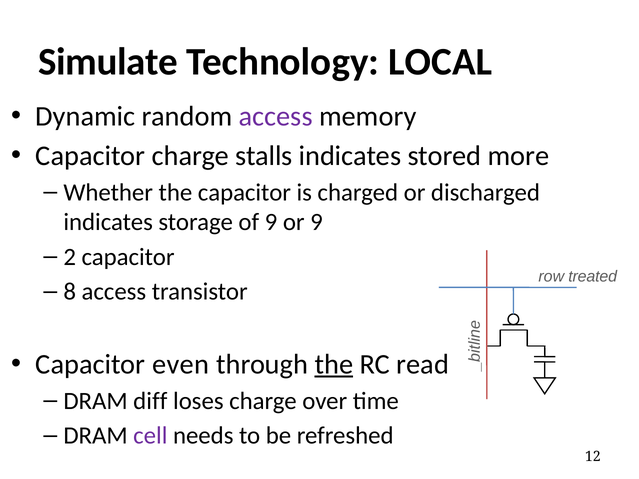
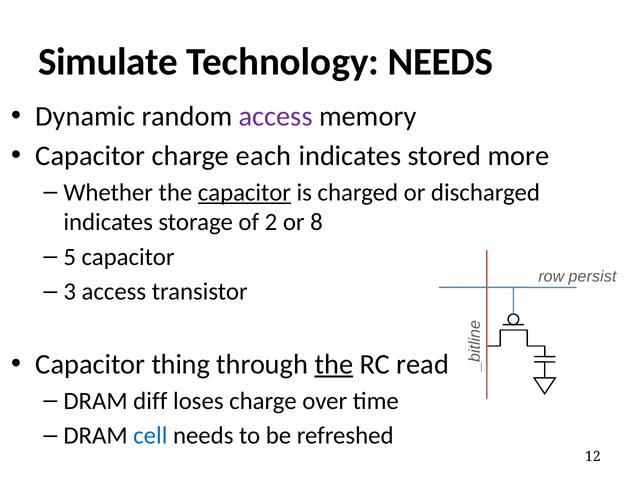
Technology LOCAL: LOCAL -> NEEDS
stalls: stalls -> each
capacitor at (244, 193) underline: none -> present
of 9: 9 -> 2
or 9: 9 -> 8
2: 2 -> 5
treated: treated -> persist
8: 8 -> 3
even: even -> thing
cell colour: purple -> blue
